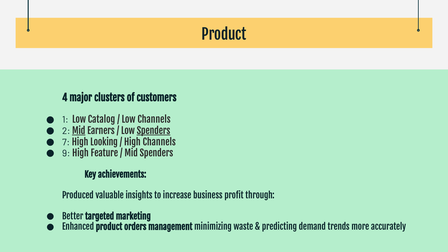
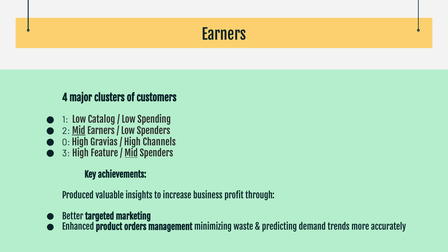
Product at (224, 35): Product -> Earners
Low Channels: Channels -> Spending
Spenders at (154, 131) underline: present -> none
7: 7 -> 0
Looking: Looking -> Gravias
9: 9 -> 3
Mid at (131, 153) underline: none -> present
